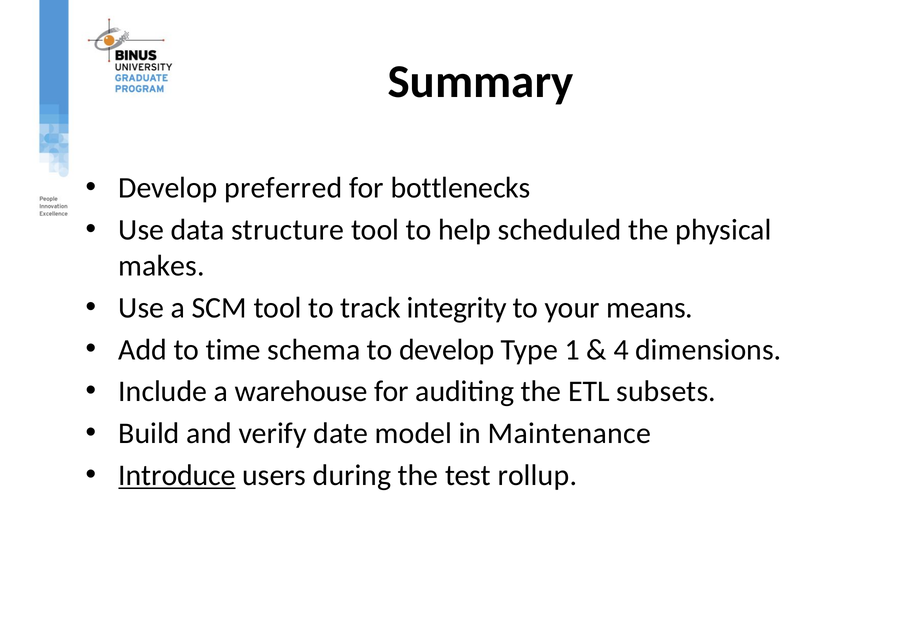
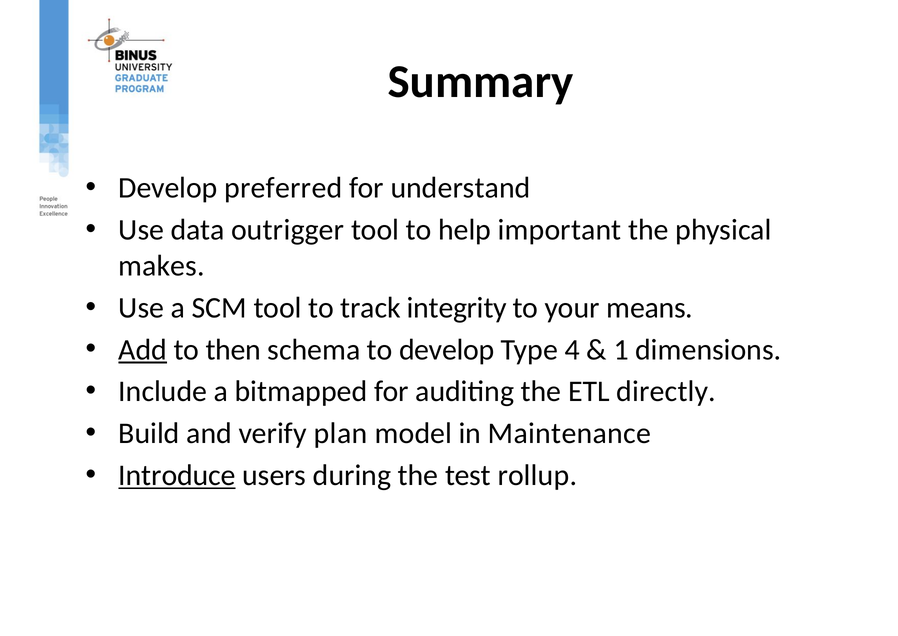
bottlenecks: bottlenecks -> understand
structure: structure -> outrigger
scheduled: scheduled -> important
Add underline: none -> present
time: time -> then
1: 1 -> 4
4: 4 -> 1
warehouse: warehouse -> bitmapped
subsets: subsets -> directly
date: date -> plan
